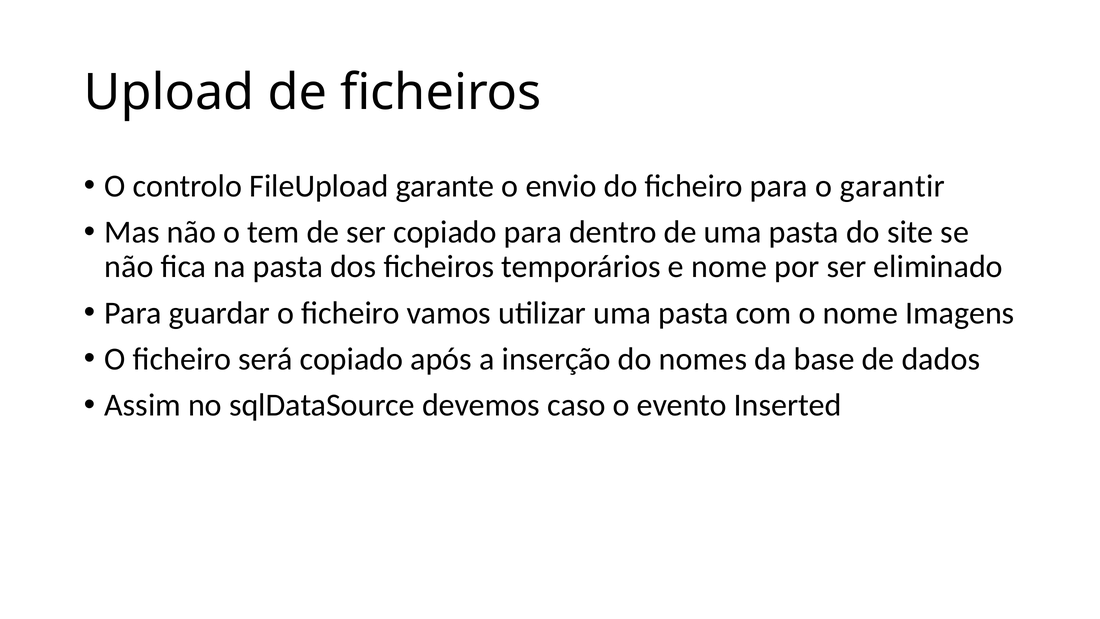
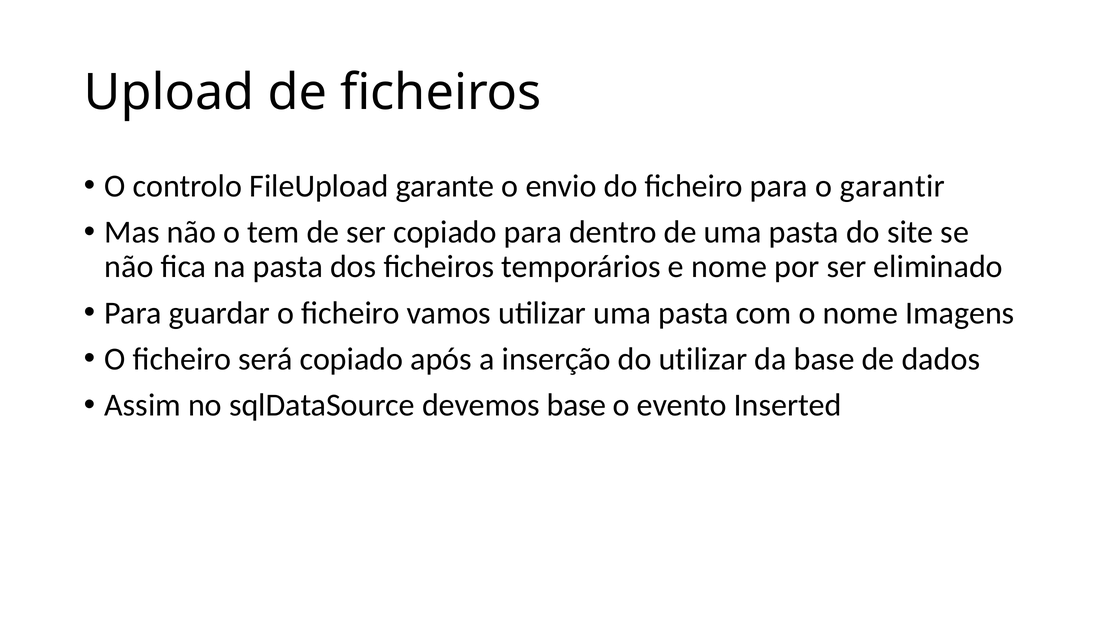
do nomes: nomes -> utilizar
devemos caso: caso -> base
